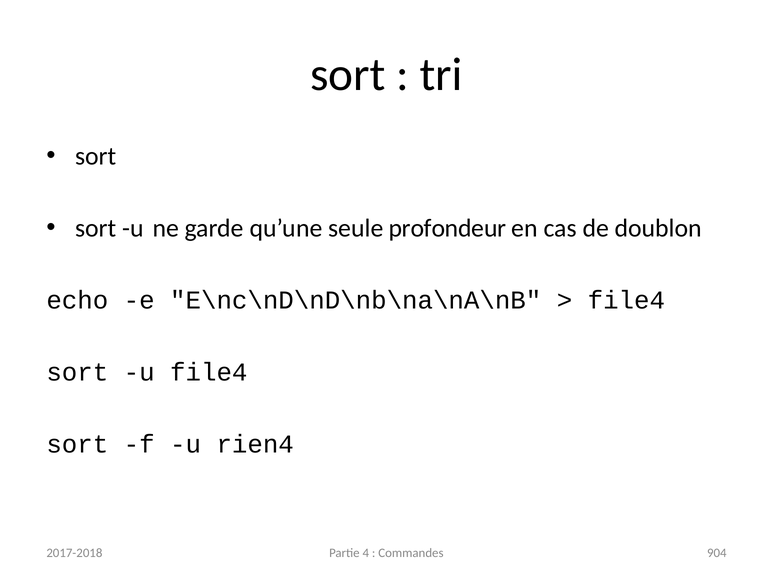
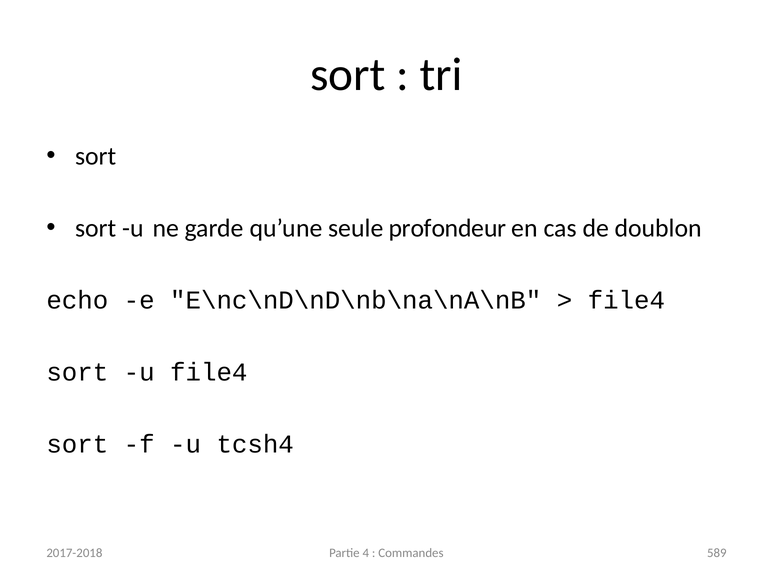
rien4: rien4 -> tcsh4
904: 904 -> 589
